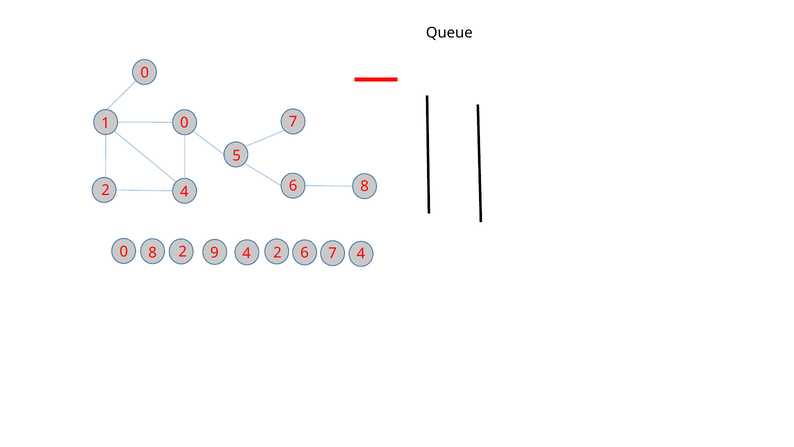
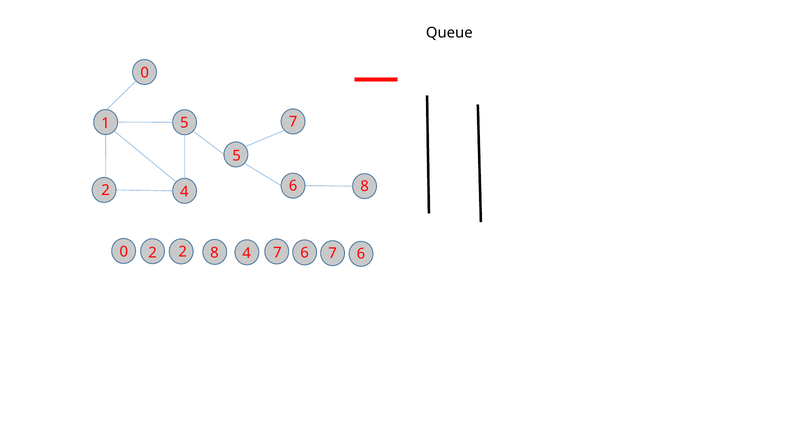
1 0: 0 -> 5
0 8: 8 -> 2
2 9: 9 -> 8
4 2: 2 -> 7
6 4: 4 -> 6
